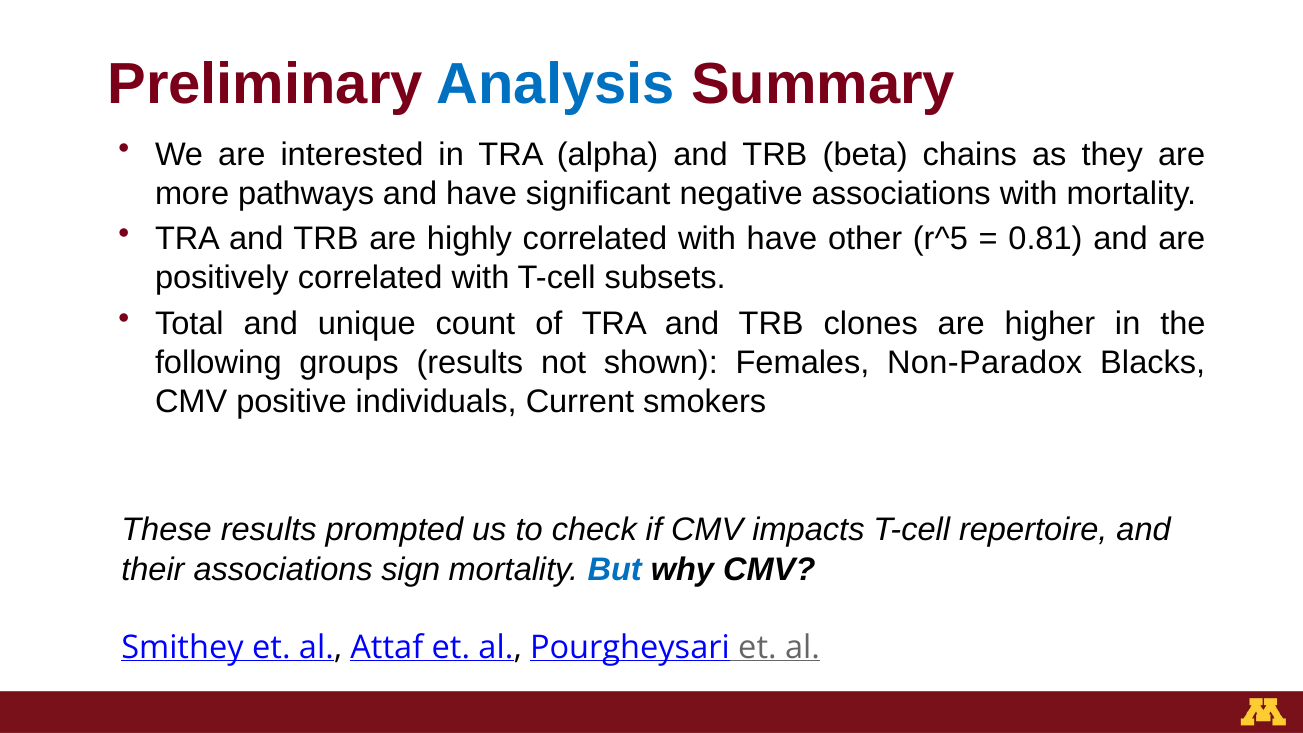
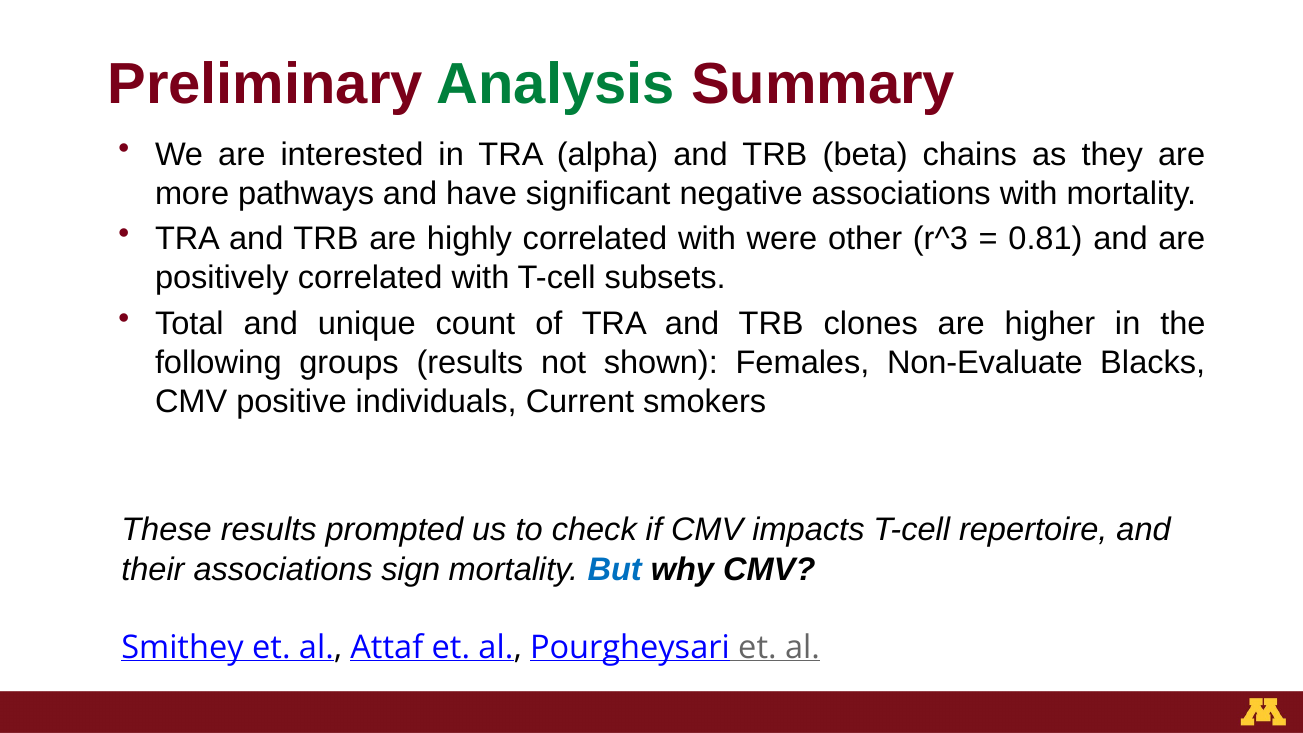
Analysis colour: blue -> green
with have: have -> were
r^5: r^5 -> r^3
Non-Paradox: Non-Paradox -> Non-Evaluate
